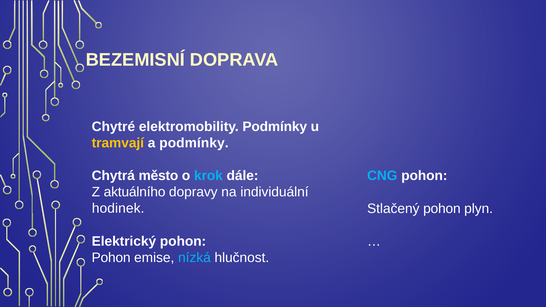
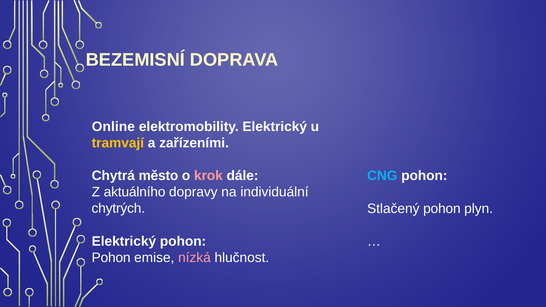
Chytré: Chytré -> Online
elektromobility Podmínky: Podmínky -> Elektrický
a podmínky: podmínky -> zařízeními
krok colour: light blue -> pink
hodinek: hodinek -> chytrých
nízká colour: light blue -> pink
